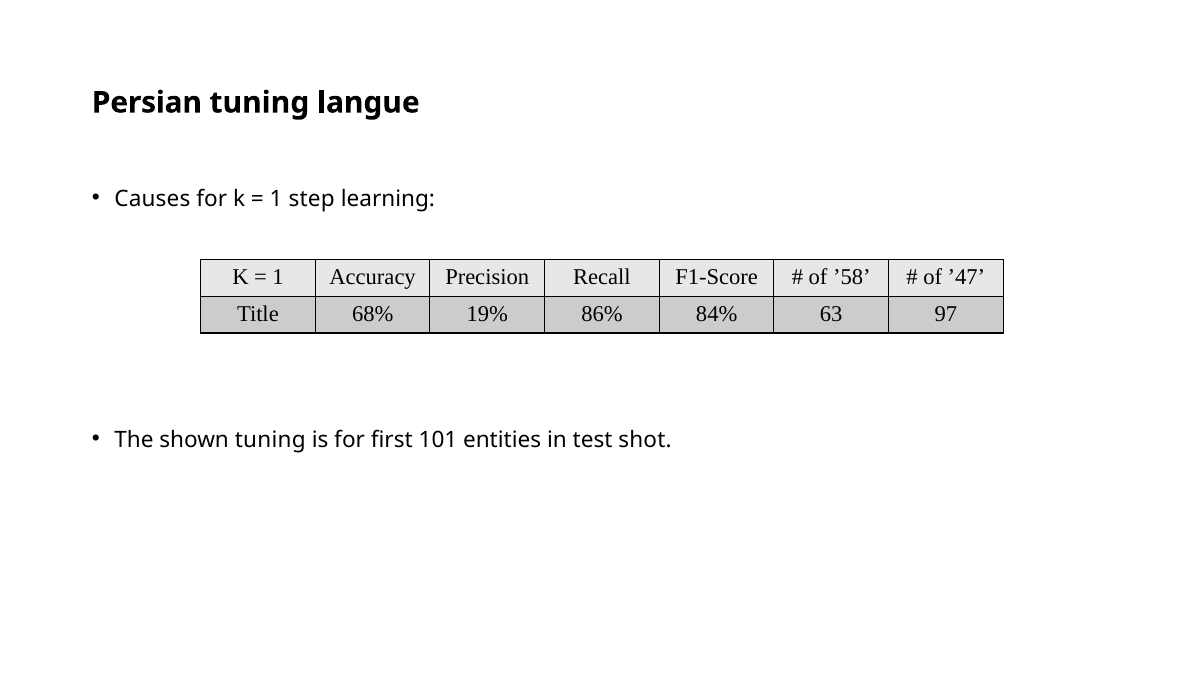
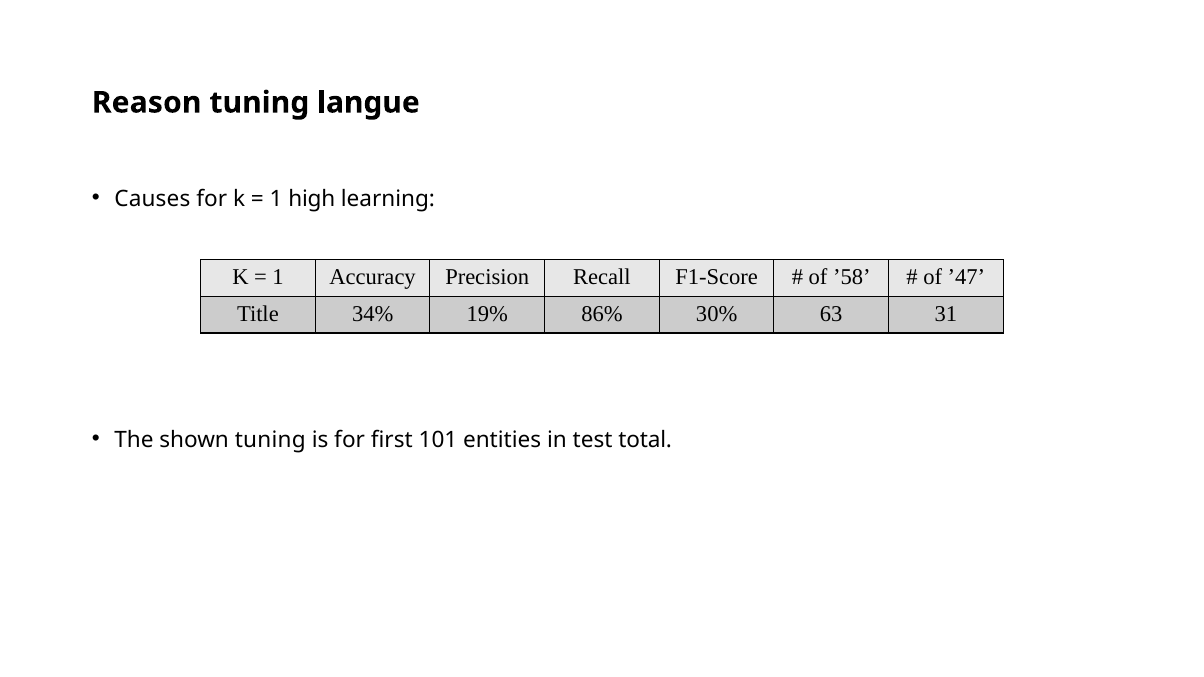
Persian: Persian -> Reason
step: step -> high
68%: 68% -> 34%
84%: 84% -> 30%
97: 97 -> 31
shot: shot -> total
